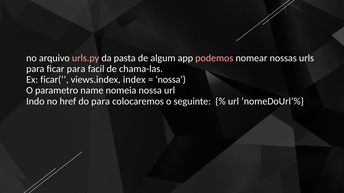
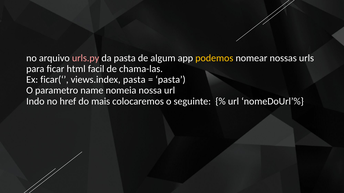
podemos colour: pink -> yellow
ficar para: para -> html
views.index index: index -> pasta
nossa at (171, 80): nossa -> pasta
do para: para -> mais
